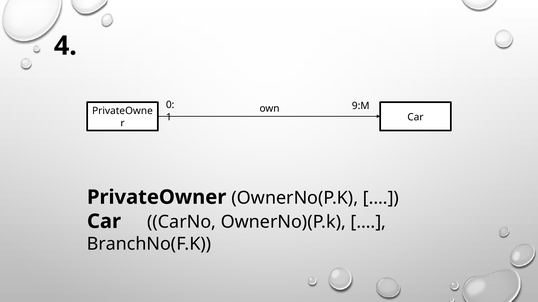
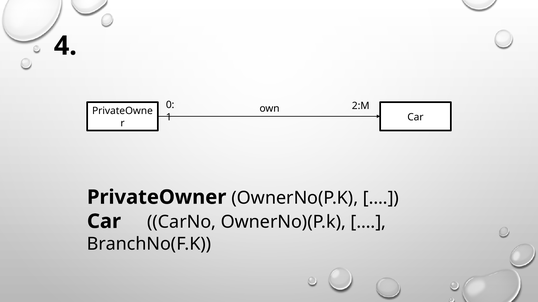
9:M: 9:M -> 2:M
